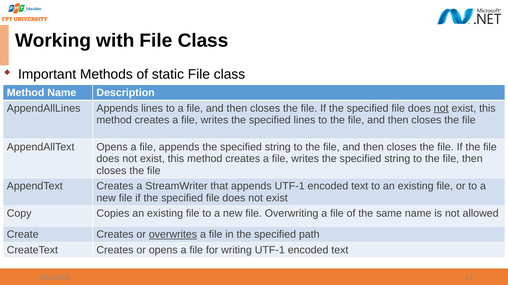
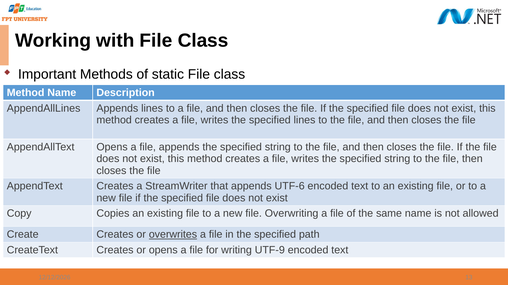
not at (441, 109) underline: present -> none
appends UTF-1: UTF-1 -> UTF-6
writing UTF-1: UTF-1 -> UTF-9
